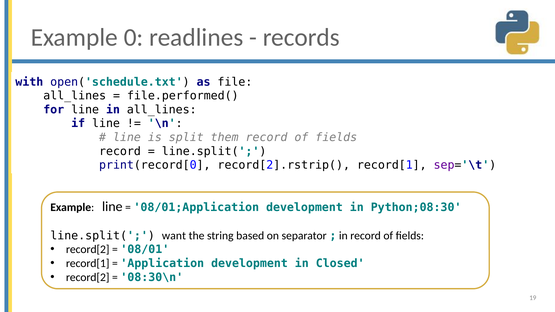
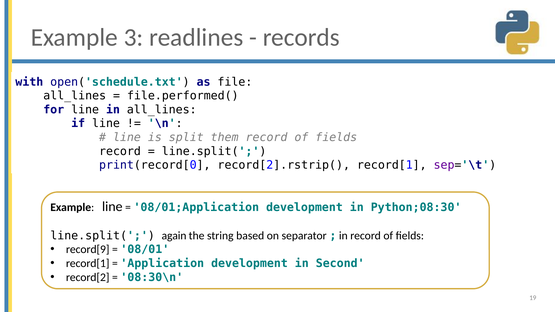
0: 0 -> 3
want: want -> again
record[2 at (88, 250): record[2 -> record[9
Closed: Closed -> Second
